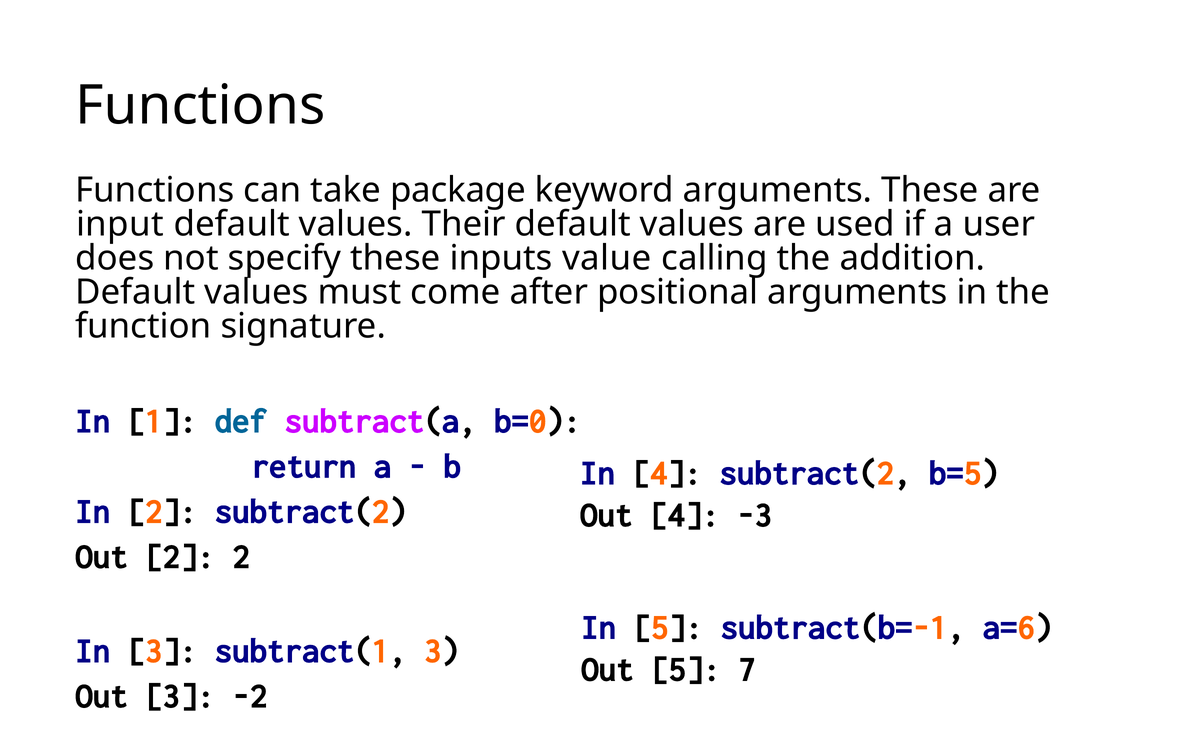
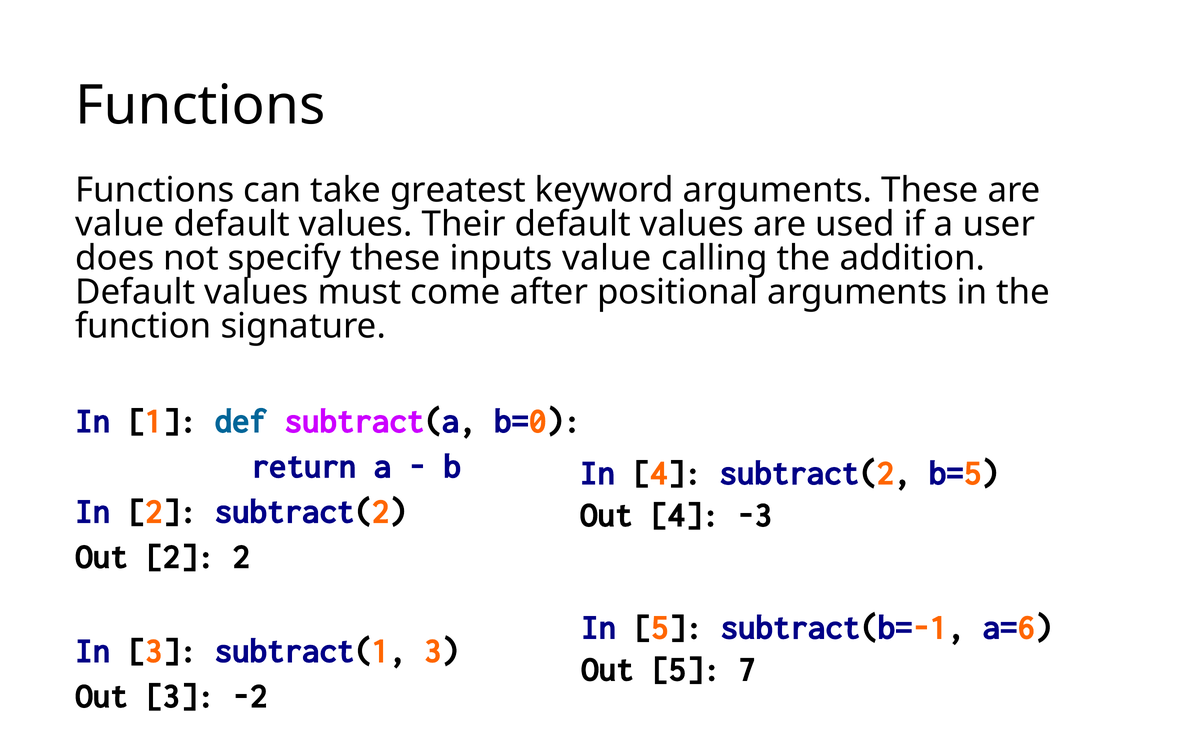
package: package -> greatest
input at (120, 224): input -> value
